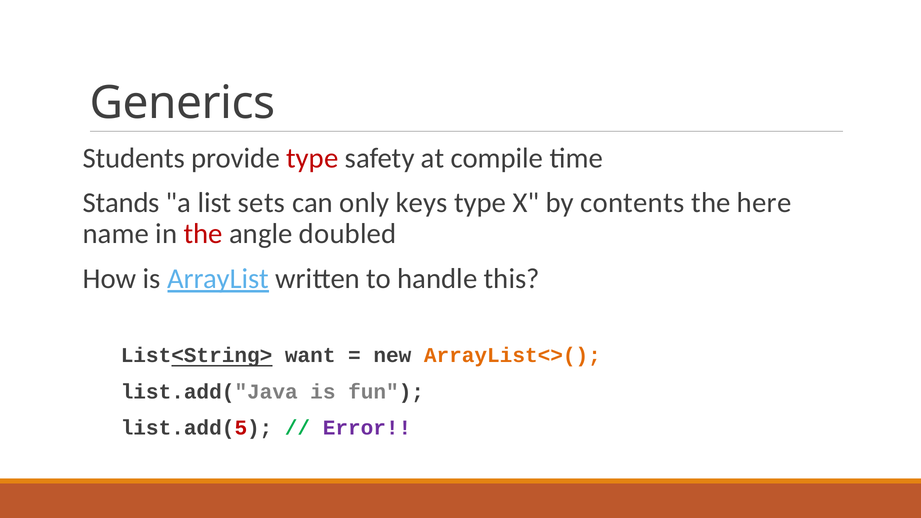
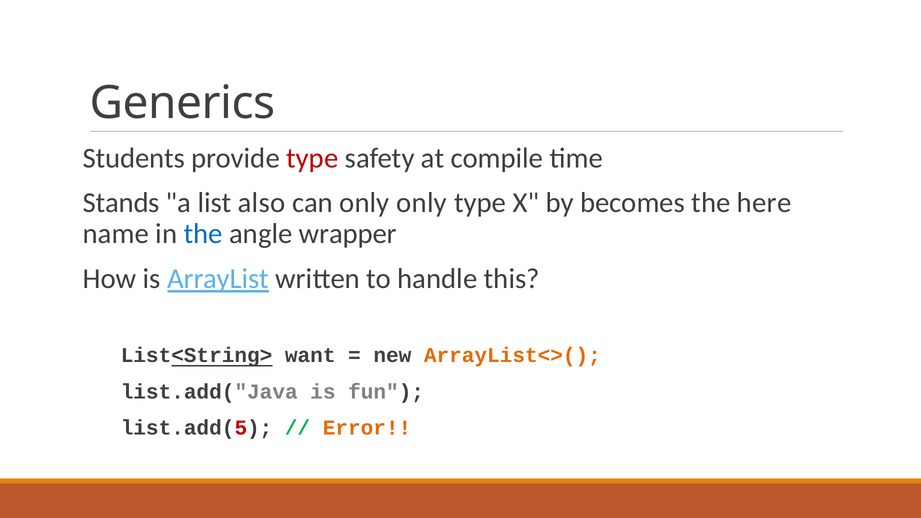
sets: sets -> also
only keys: keys -> only
contents: contents -> becomes
the at (203, 234) colour: red -> blue
doubled: doubled -> wrapper
Error colour: purple -> orange
